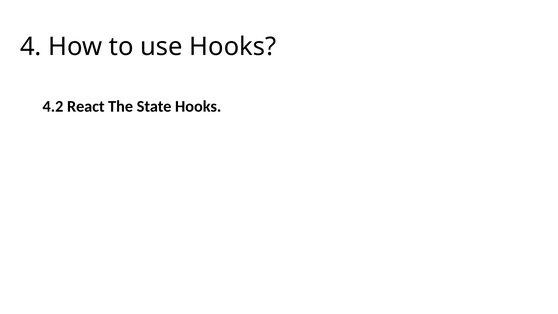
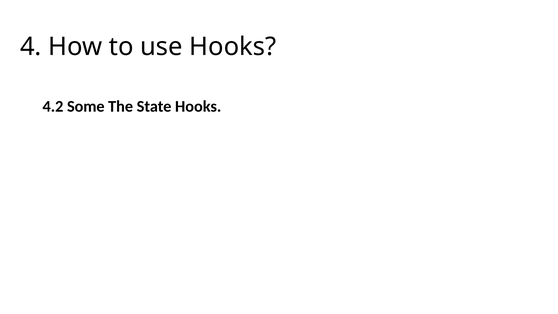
React: React -> Some
